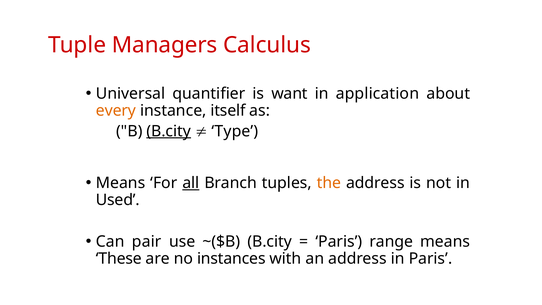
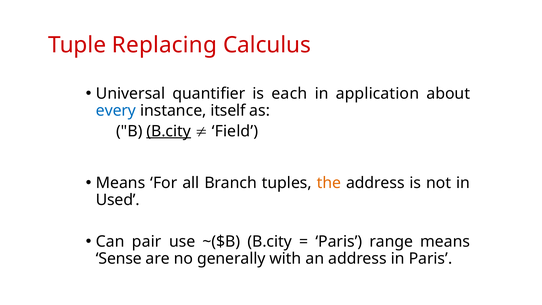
Managers: Managers -> Replacing
want: want -> each
every colour: orange -> blue
Type: Type -> Field
all underline: present -> none
These: These -> Sense
instances: instances -> generally
